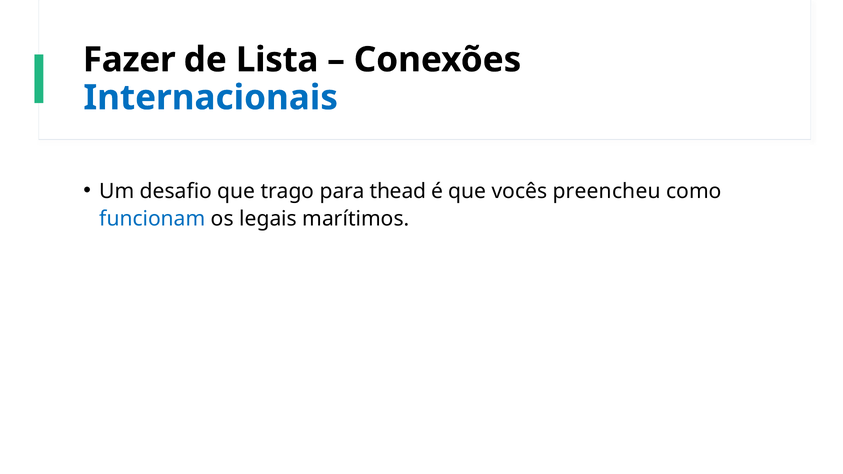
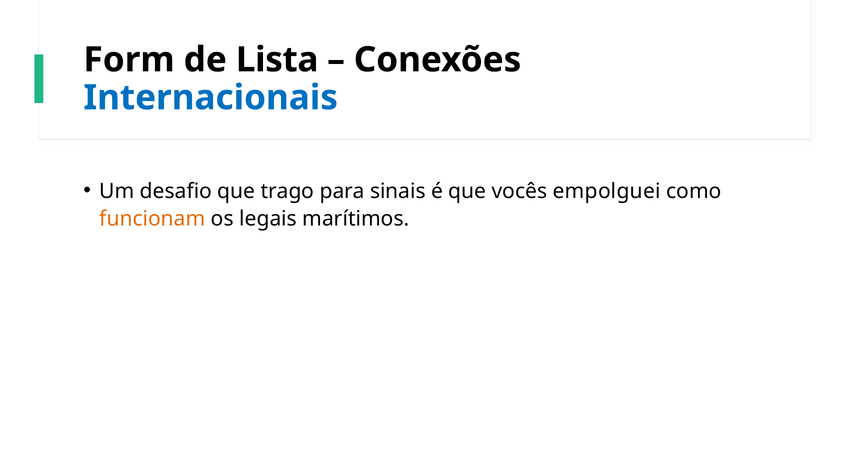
Fazer: Fazer -> Form
thead: thead -> sinais
preencheu: preencheu -> empolguei
funcionam colour: blue -> orange
